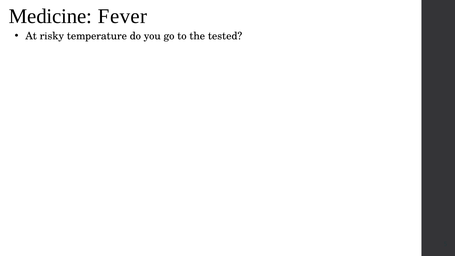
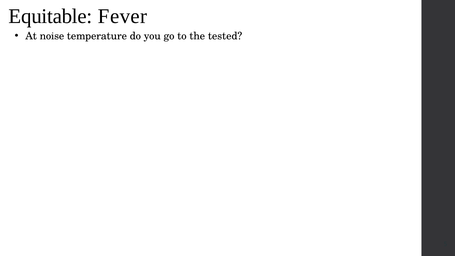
Medicine: Medicine -> Equitable
risky: risky -> noise
